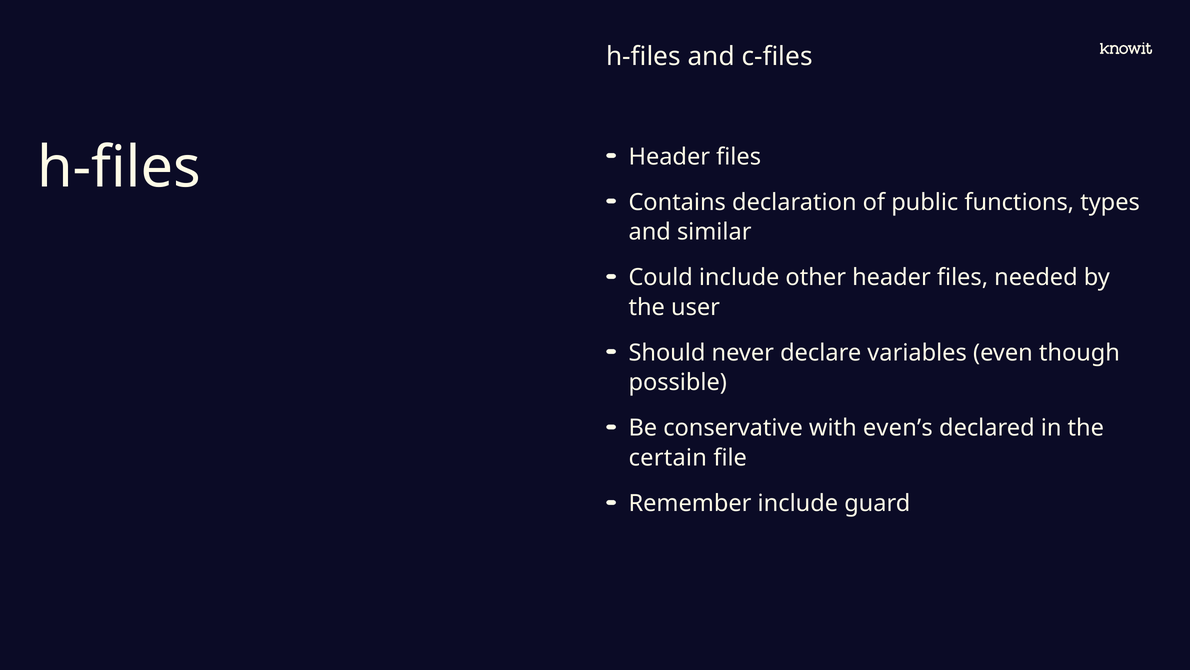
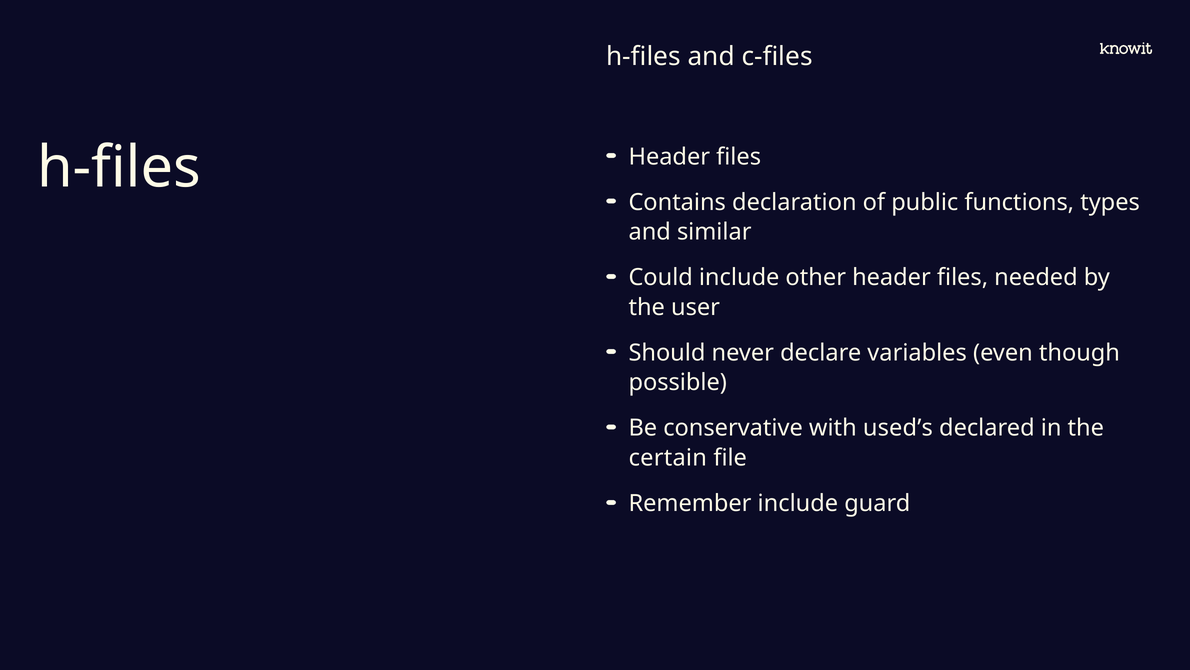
even’s: even’s -> used’s
